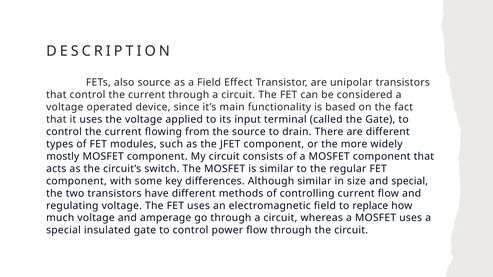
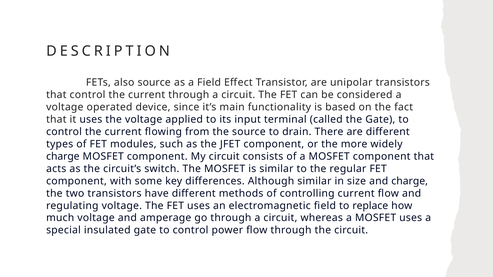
mostly at (63, 157): mostly -> charge
and special: special -> charge
